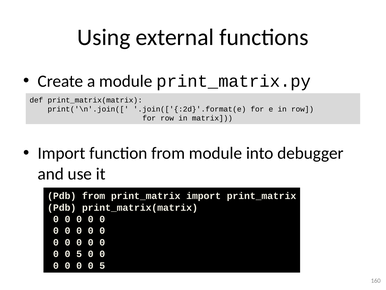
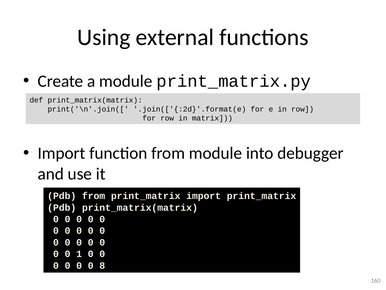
5 at (79, 254): 5 -> 1
5 at (102, 265): 5 -> 8
